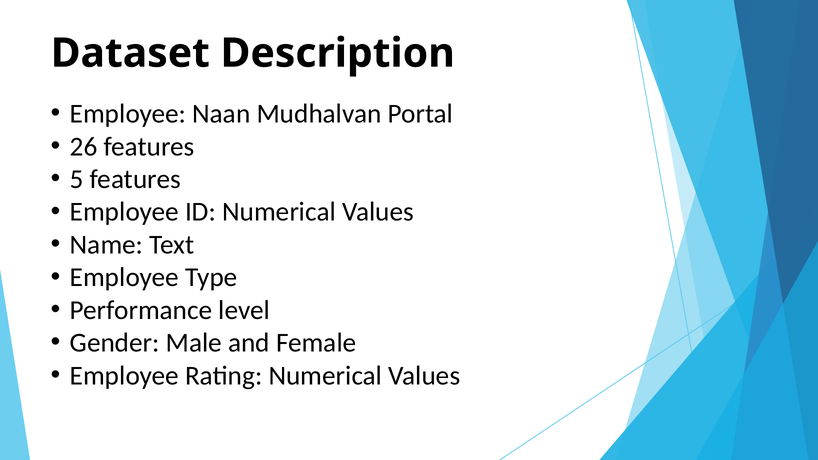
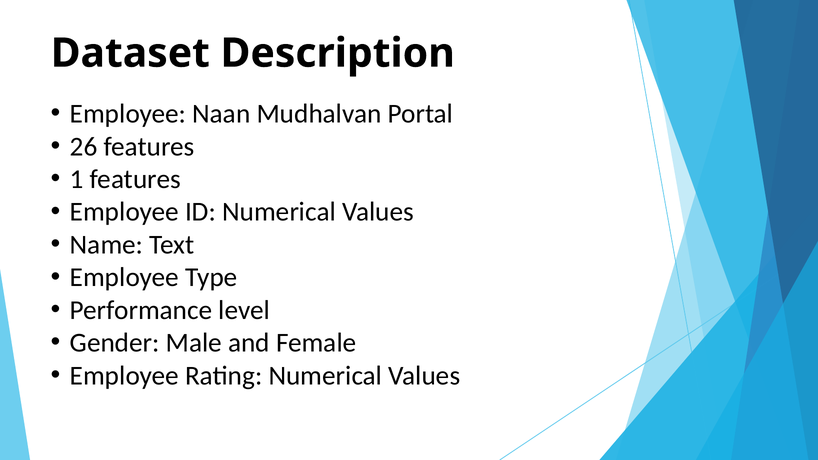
5: 5 -> 1
